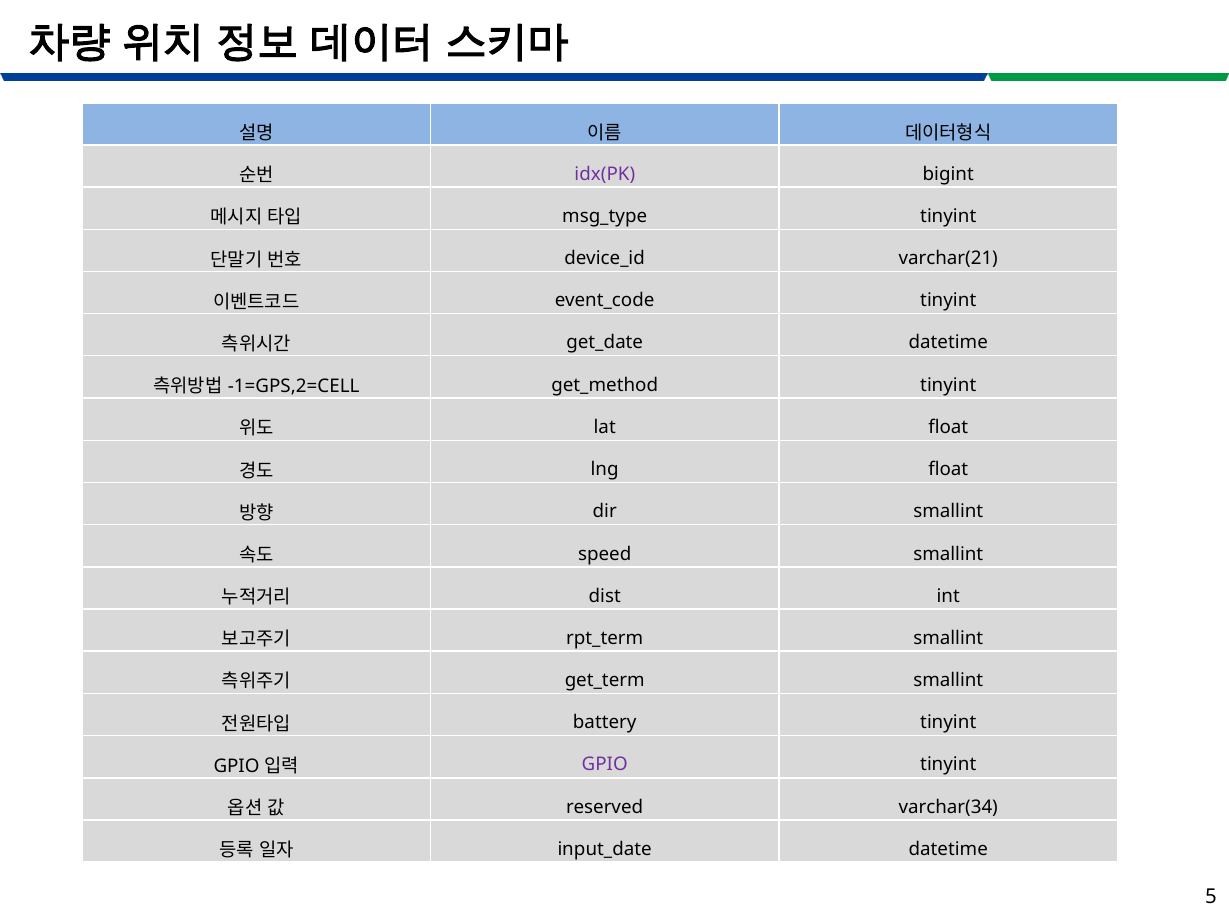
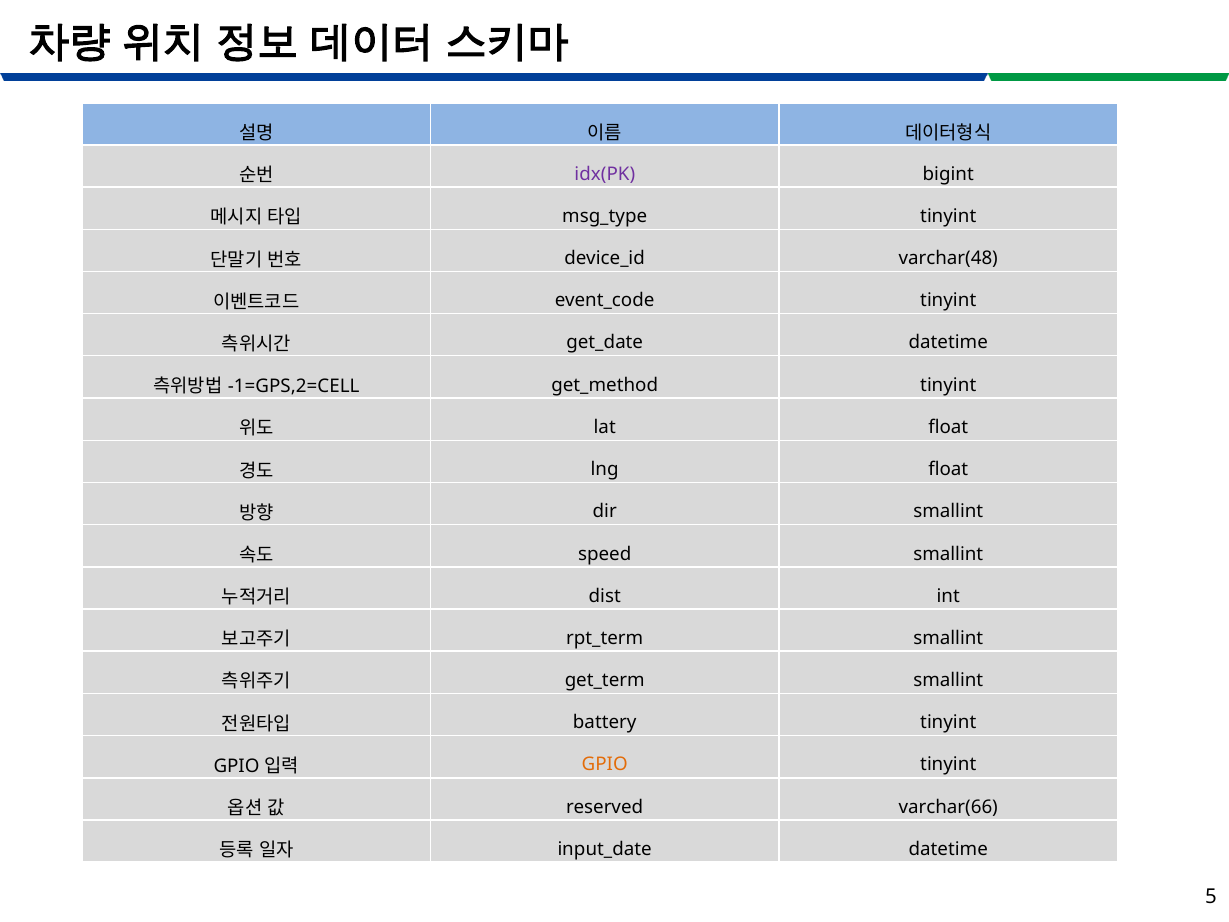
varchar(21: varchar(21 -> varchar(48
GPIO at (605, 765) colour: purple -> orange
varchar(34: varchar(34 -> varchar(66
